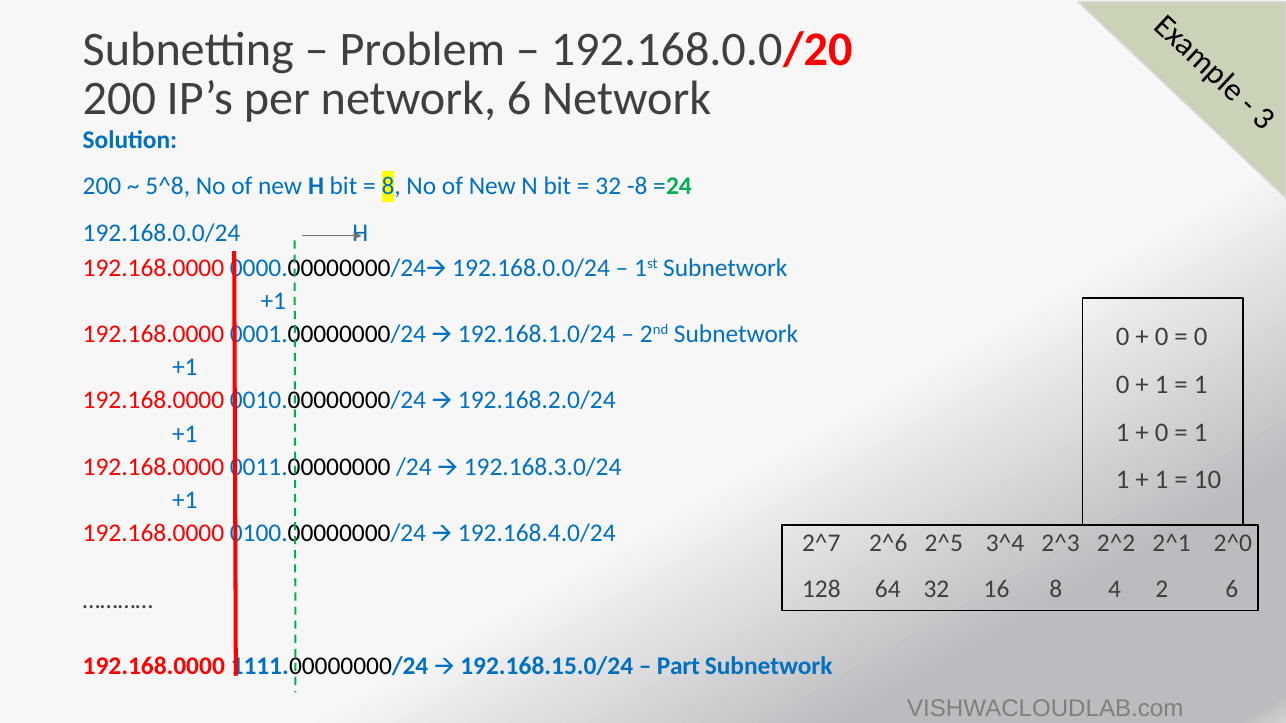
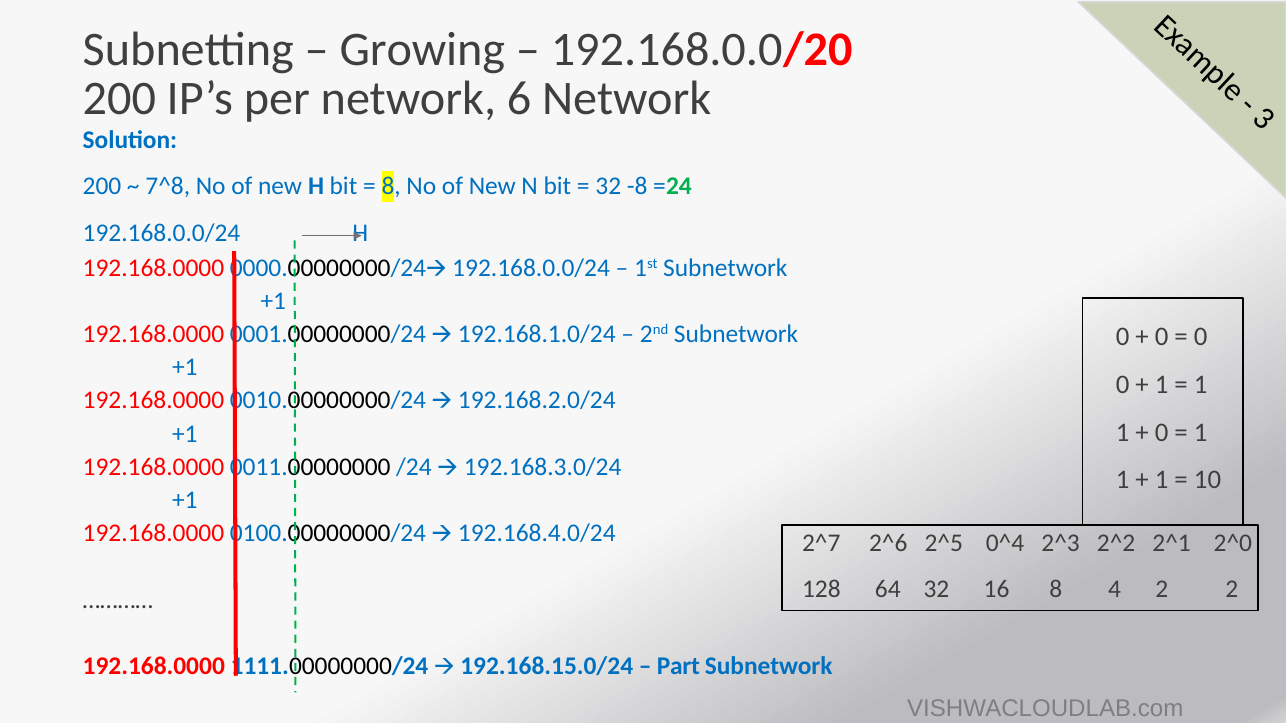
Problem: Problem -> Growing
5^8: 5^8 -> 7^8
3^4: 3^4 -> 0^4
2 6: 6 -> 2
